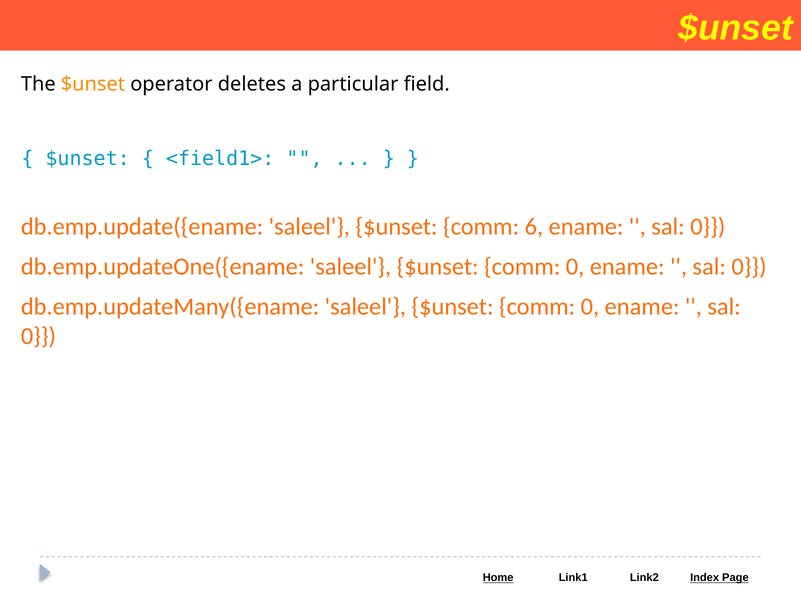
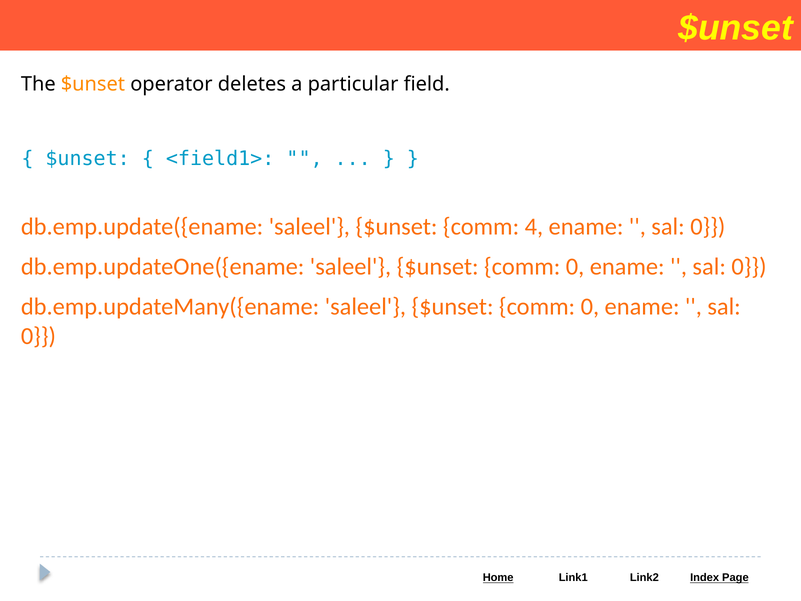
6: 6 -> 4
